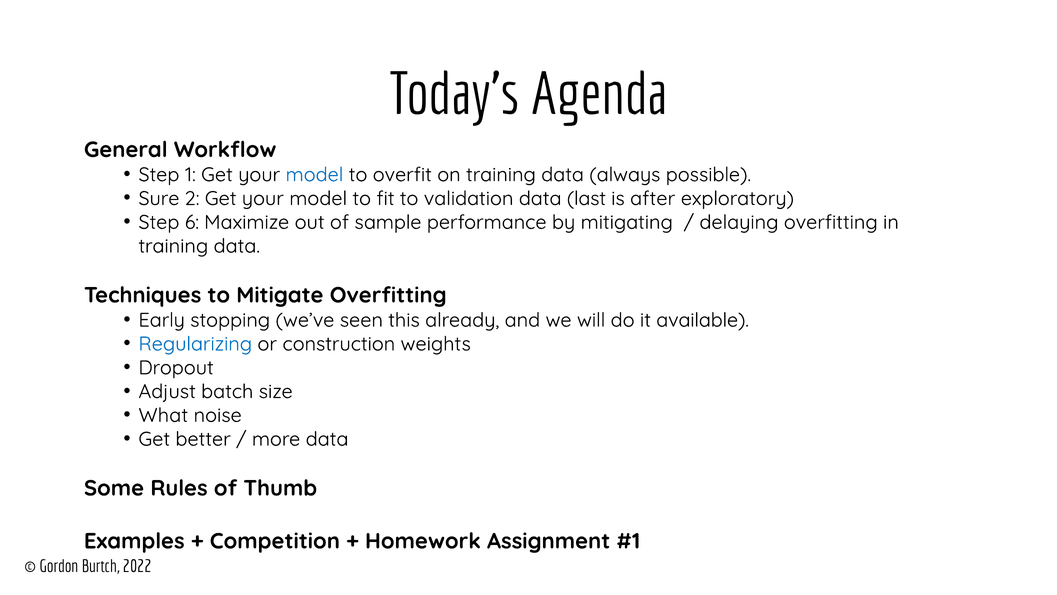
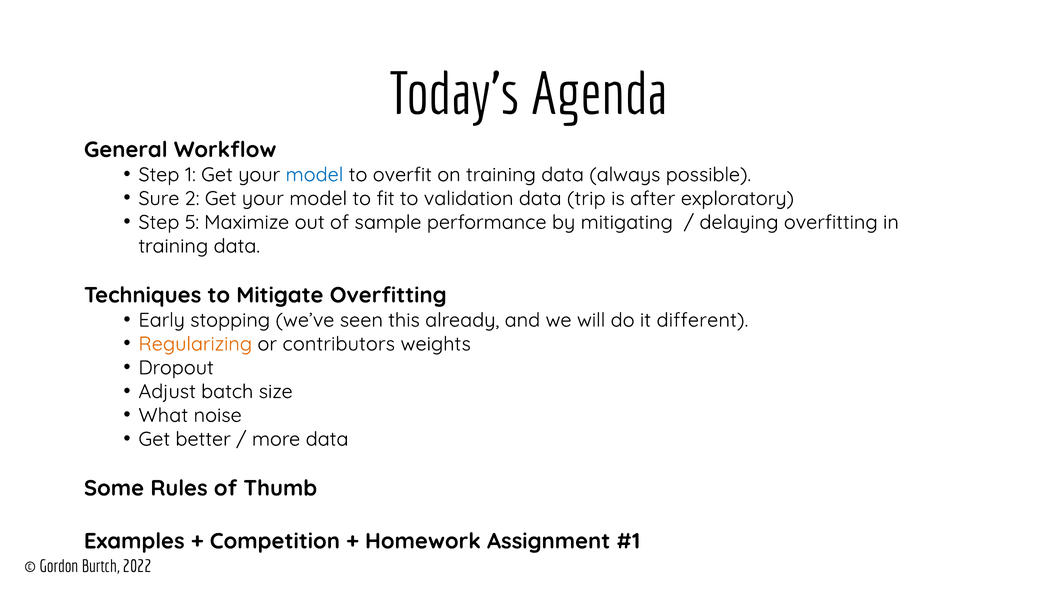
last: last -> trip
6: 6 -> 5
available: available -> different
Regularizing colour: blue -> orange
construction: construction -> contributors
